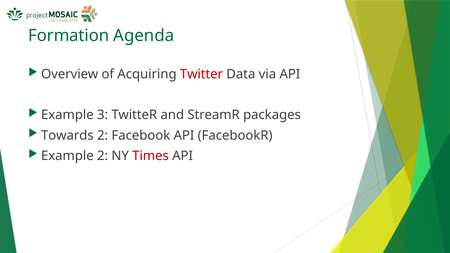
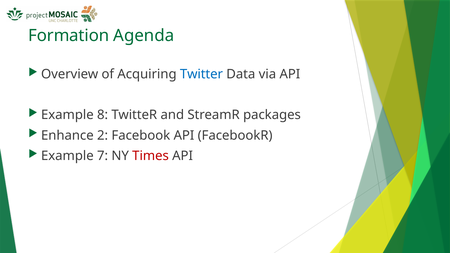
Twitter at (201, 74) colour: red -> blue
3: 3 -> 8
Towards: Towards -> Enhance
Example 2: 2 -> 7
